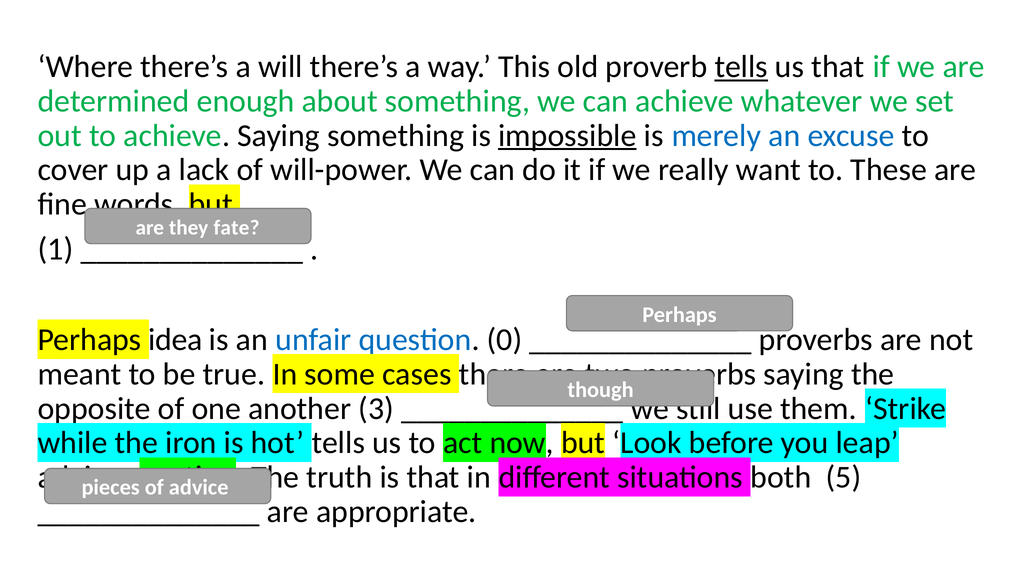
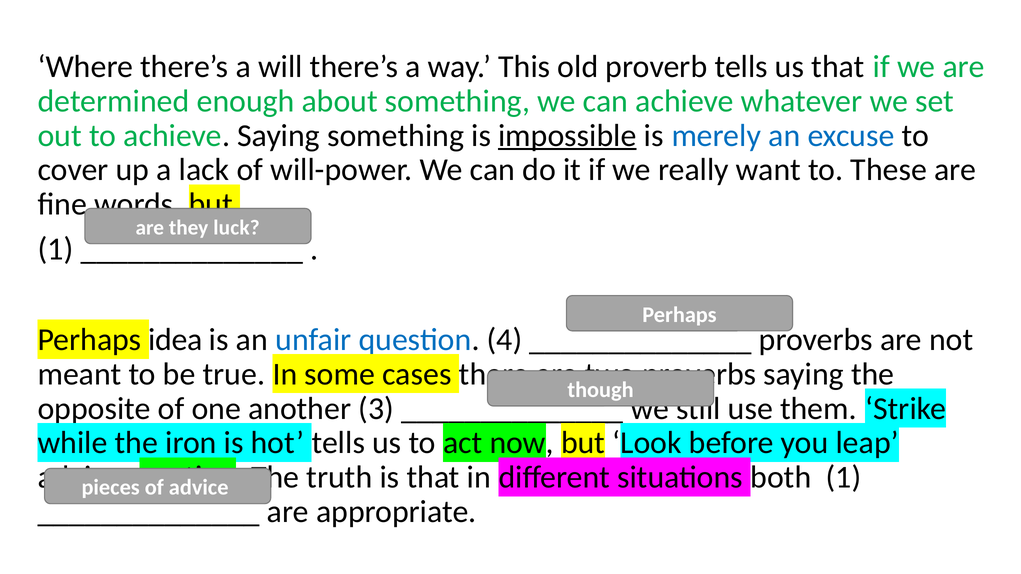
tells at (741, 67) underline: present -> none
fate: fate -> luck
0: 0 -> 4
5: 5 -> 1
